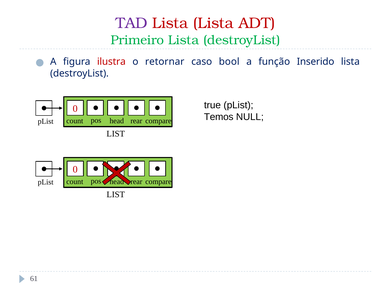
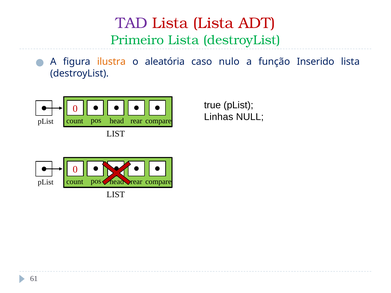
ilustra colour: red -> orange
retornar: retornar -> aleatória
bool: bool -> nulo
Temos: Temos -> Linhas
